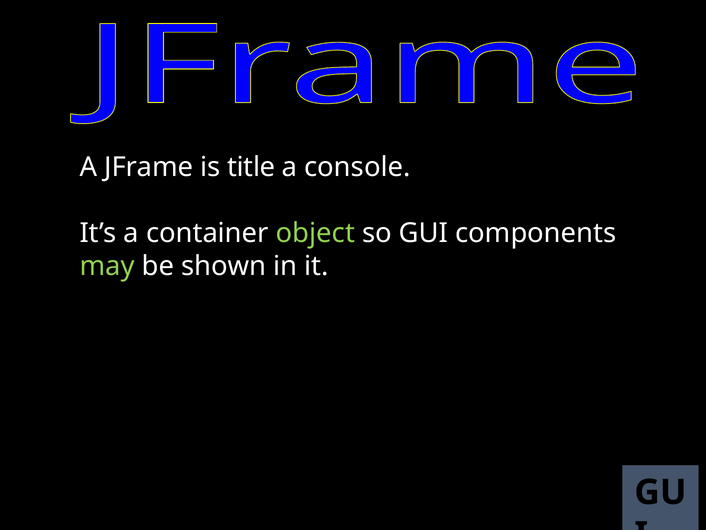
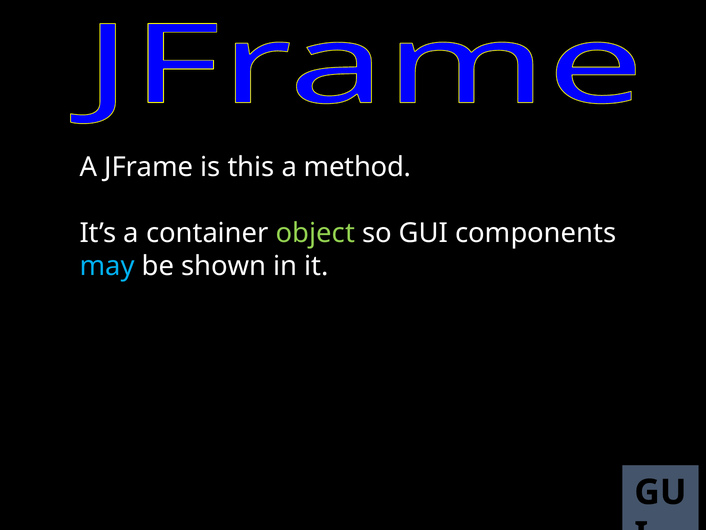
title: title -> this
console: console -> method
may colour: light green -> light blue
